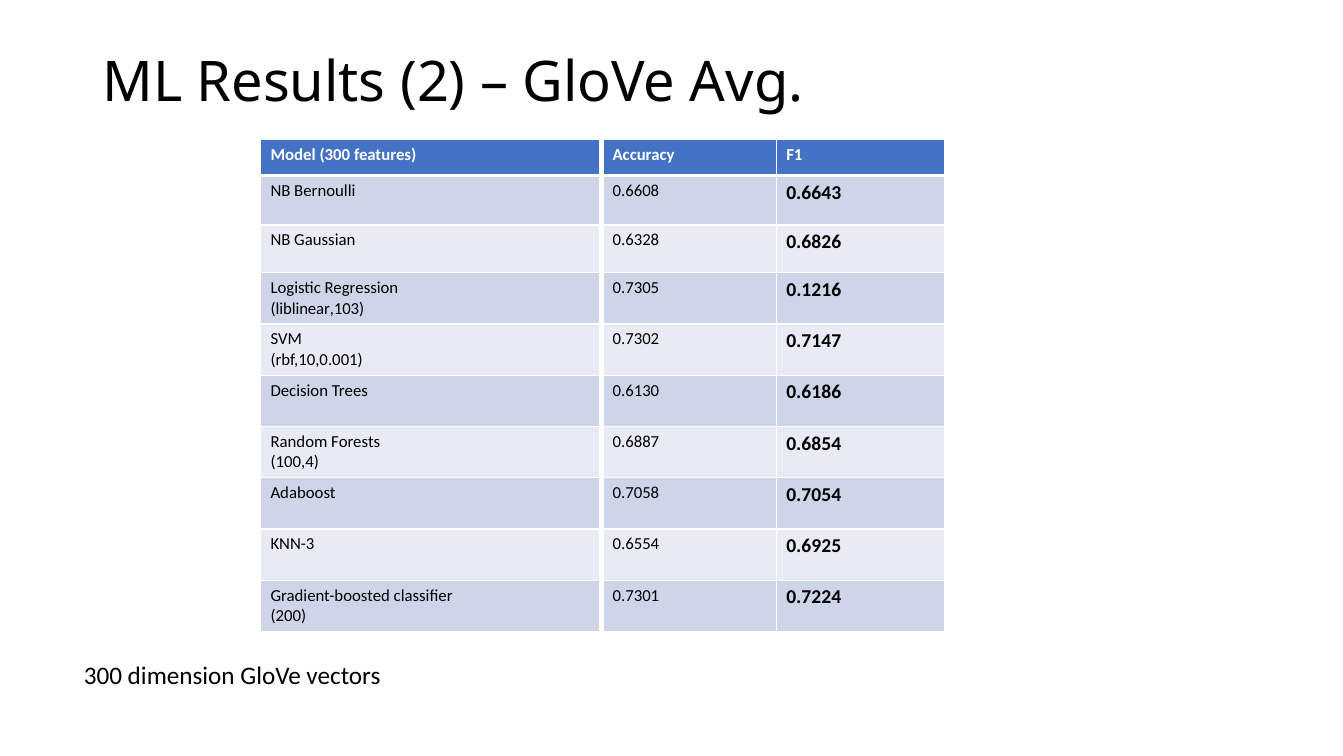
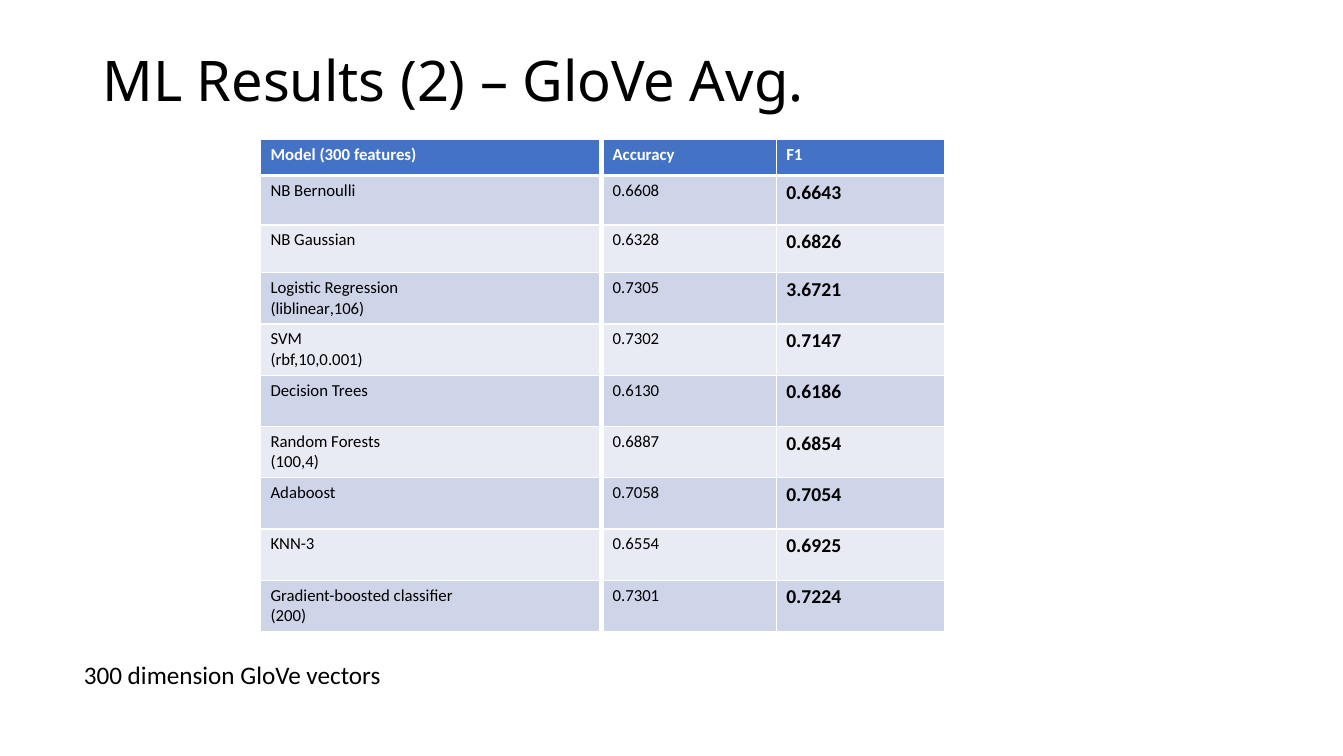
0.1216: 0.1216 -> 3.6721
liblinear,103: liblinear,103 -> liblinear,106
